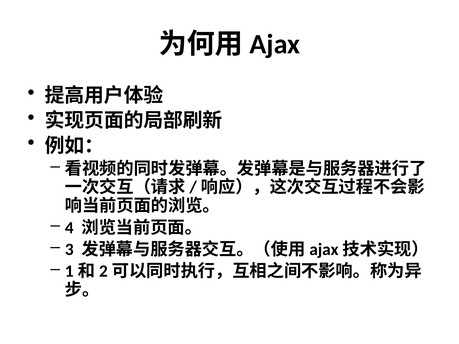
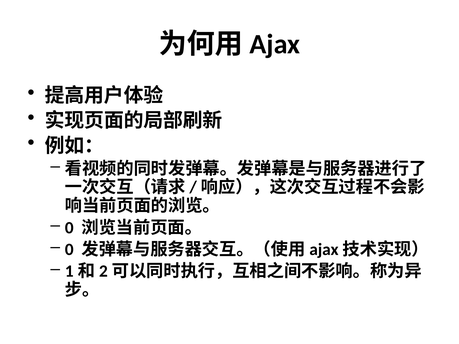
4 at (69, 228): 4 -> 0
3 at (69, 250): 3 -> 0
